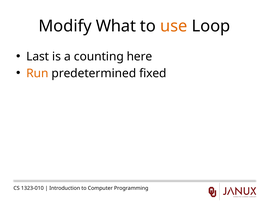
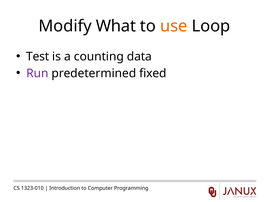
Last: Last -> Test
here: here -> data
Run colour: orange -> purple
